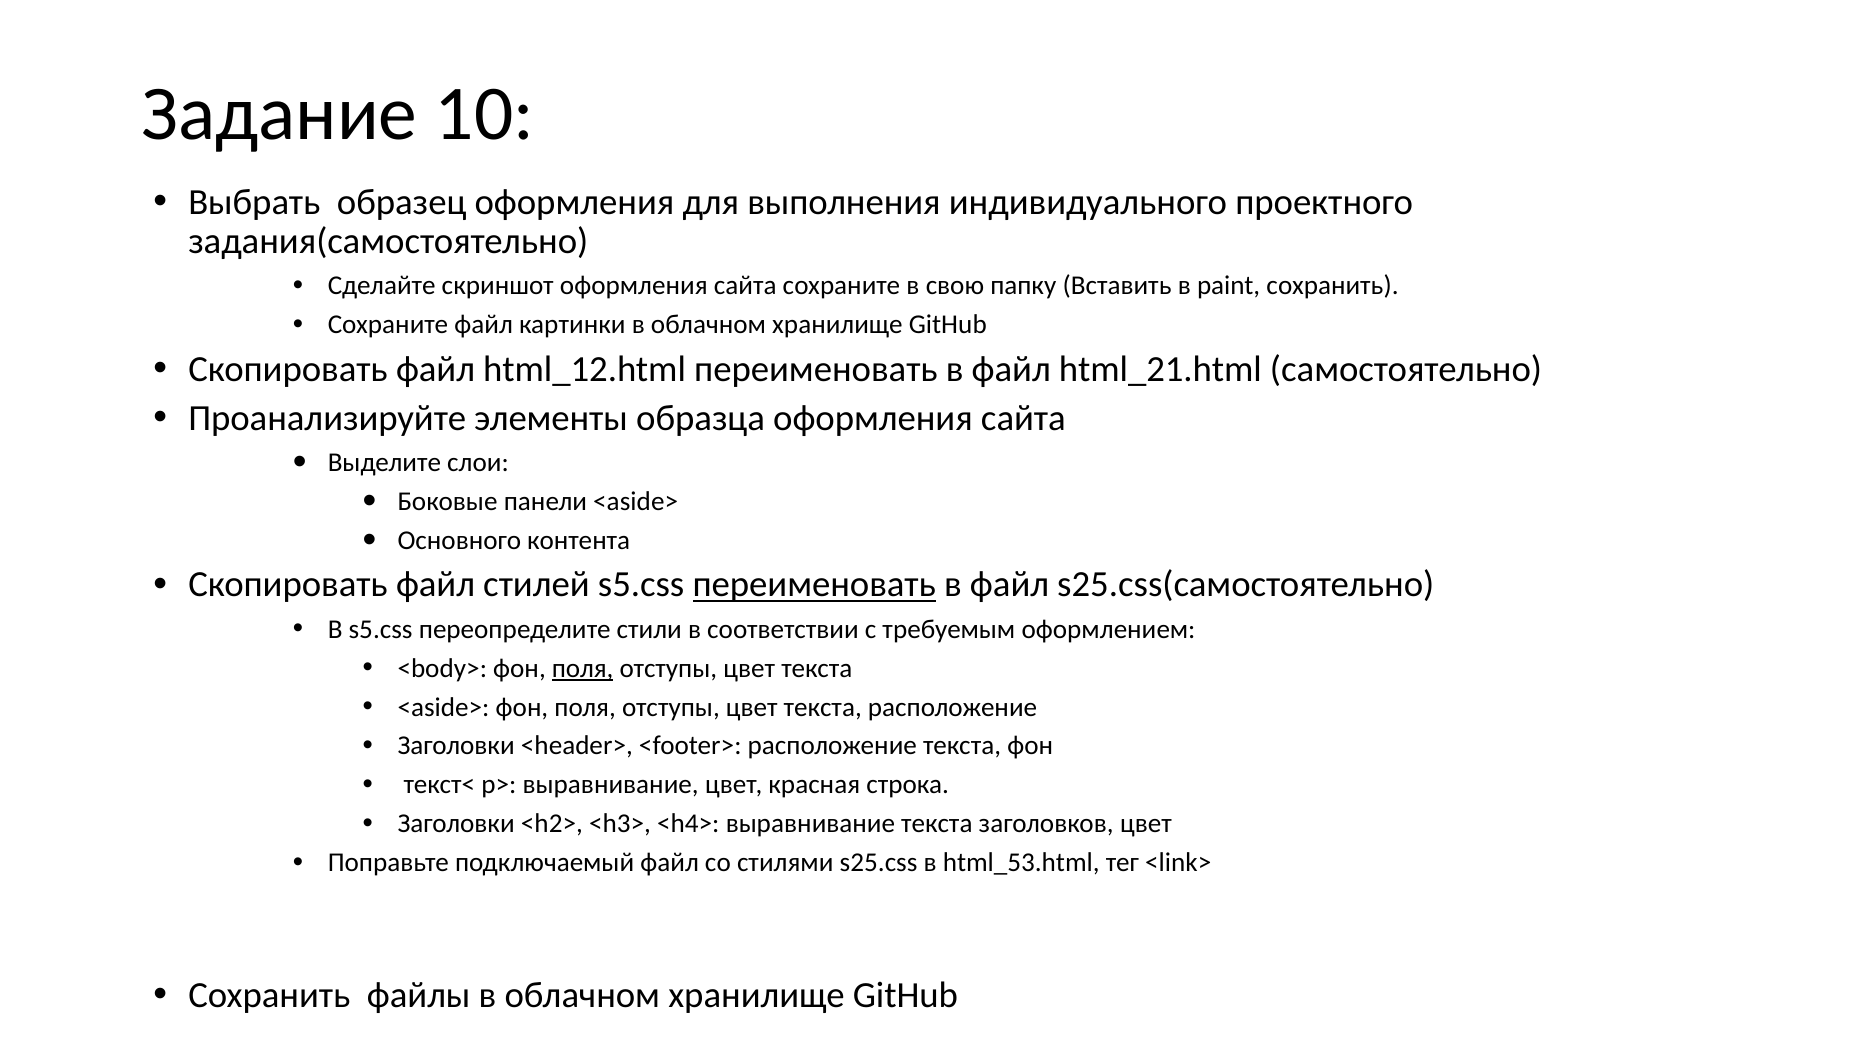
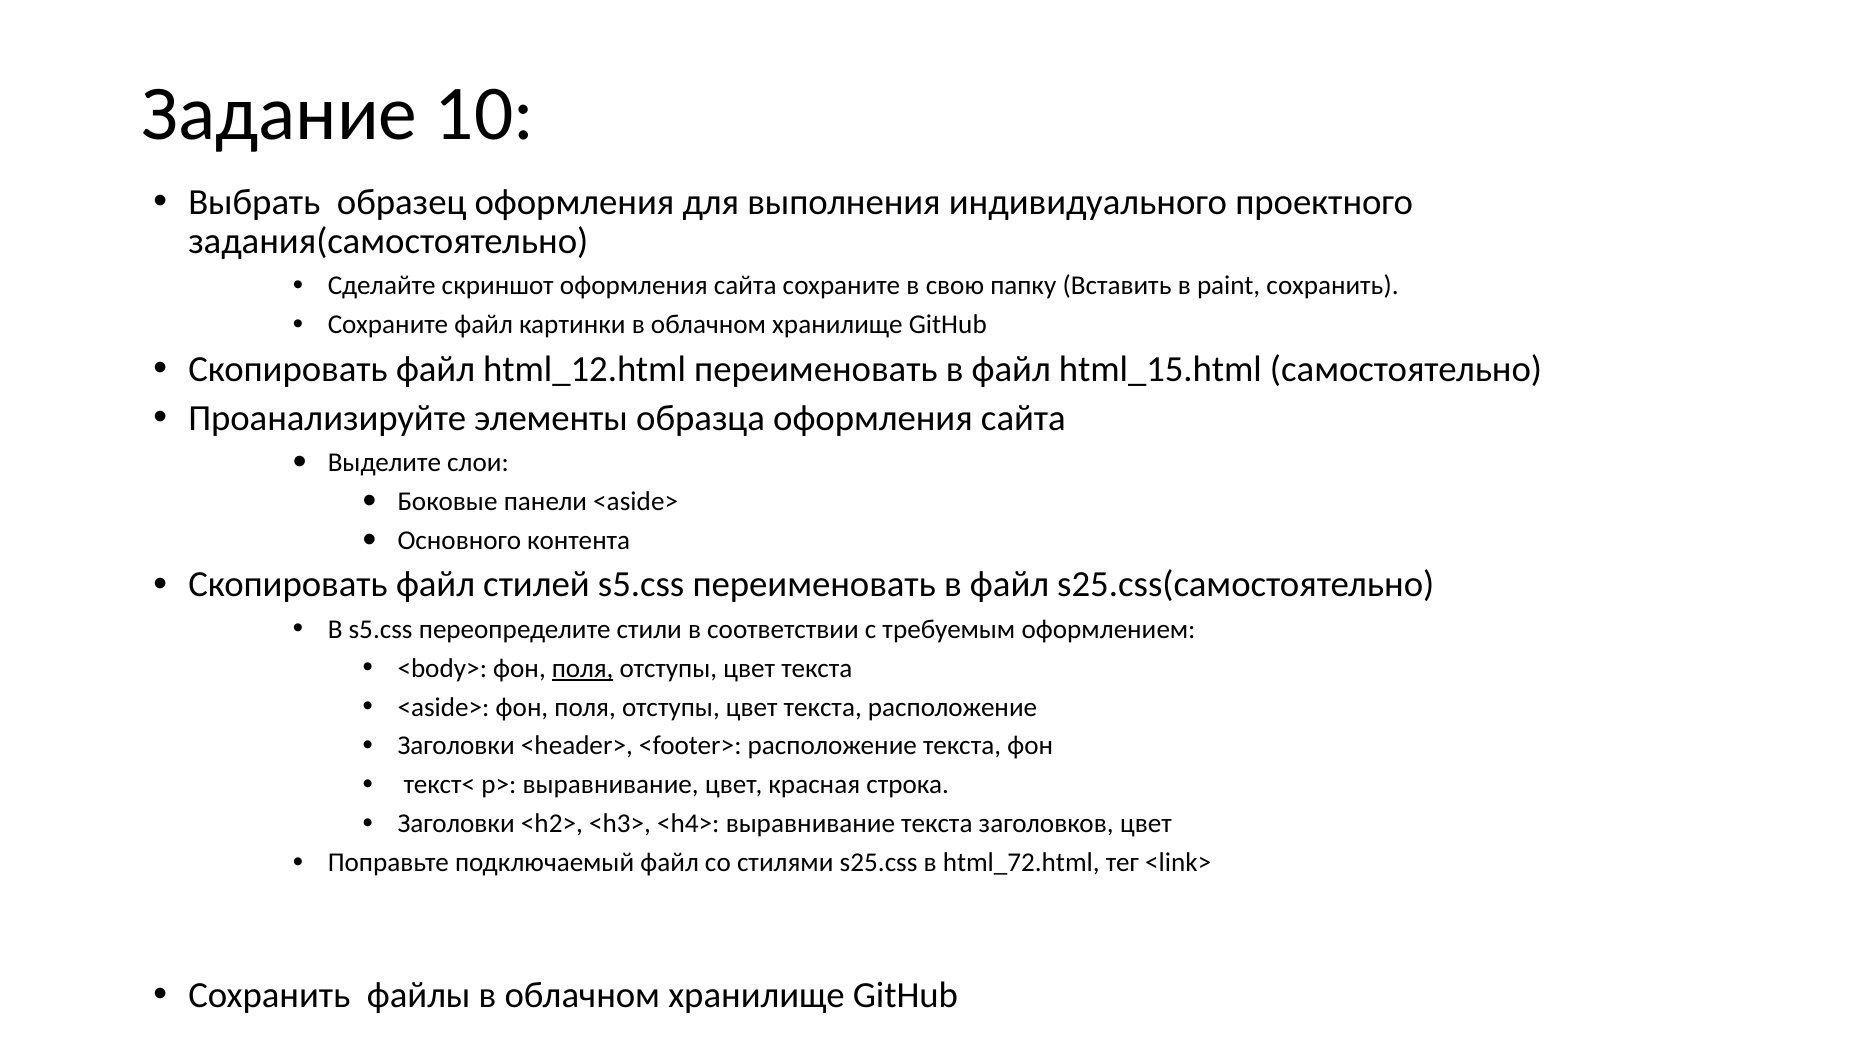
html_21.html: html_21.html -> html_15.html
переименовать at (814, 585) underline: present -> none
html_53.html: html_53.html -> html_72.html
